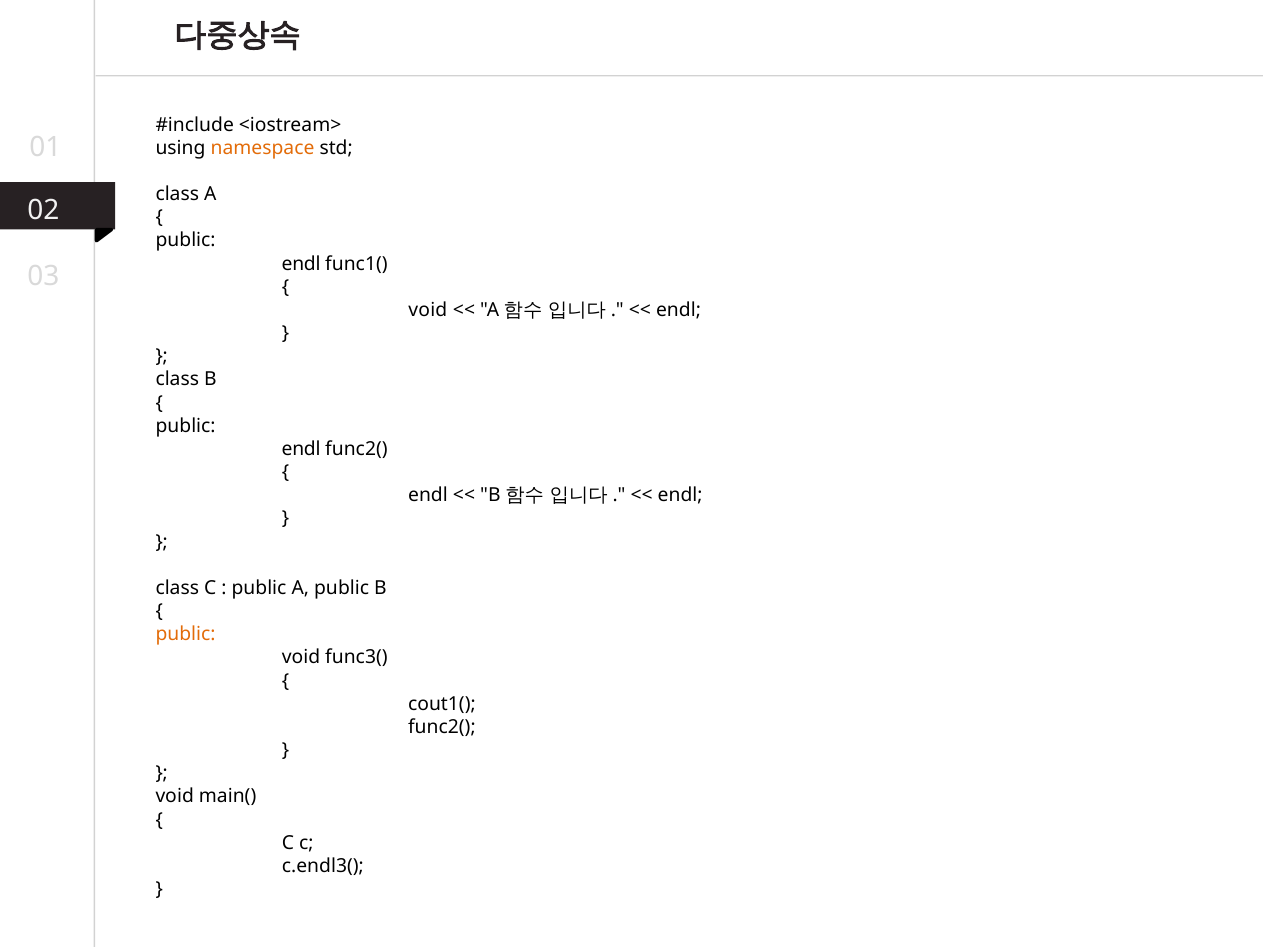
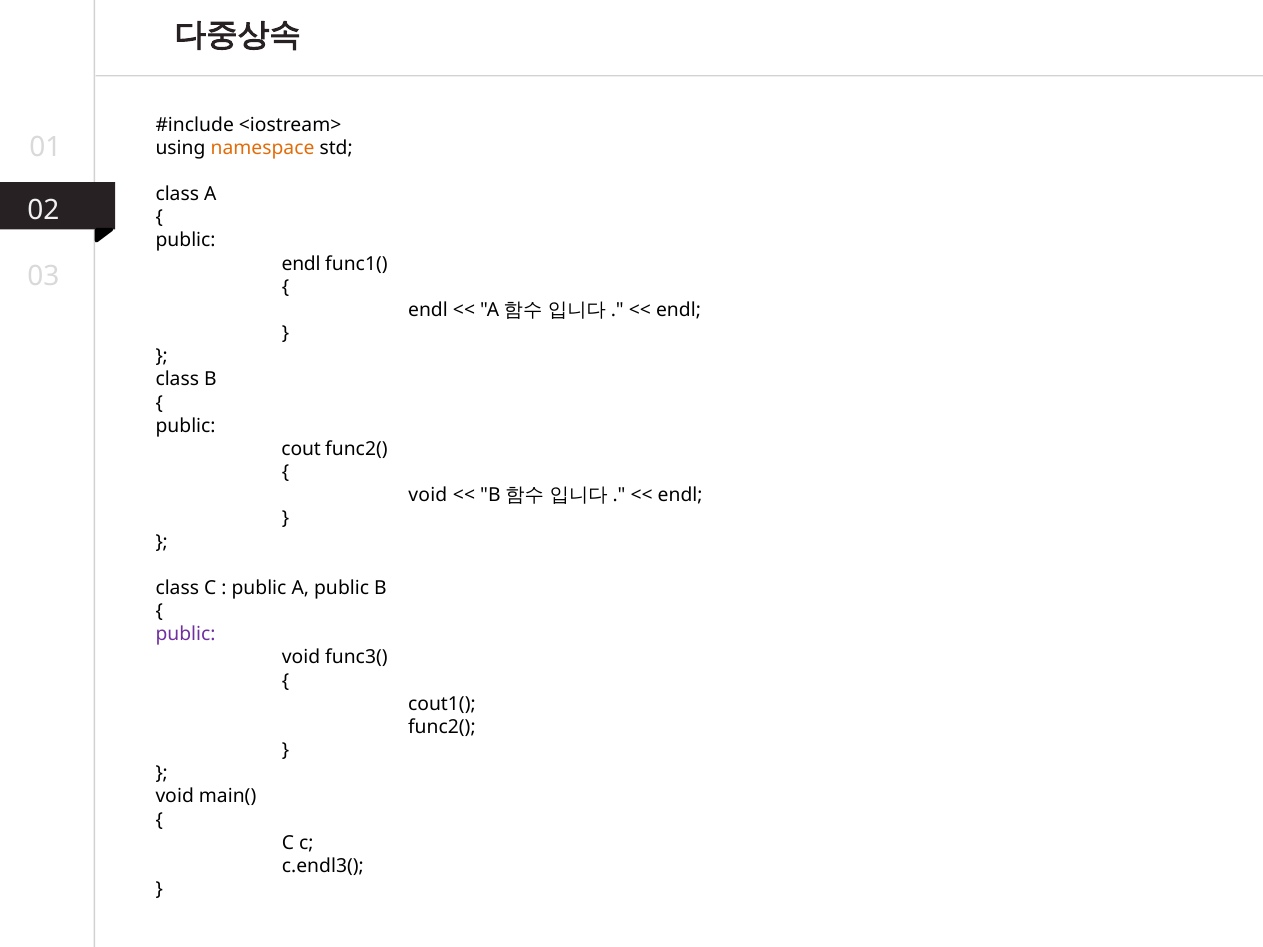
void at (428, 310): void -> endl
endl at (301, 449): endl -> cout
endl at (428, 495): endl -> void
public at (186, 634) colour: orange -> purple
